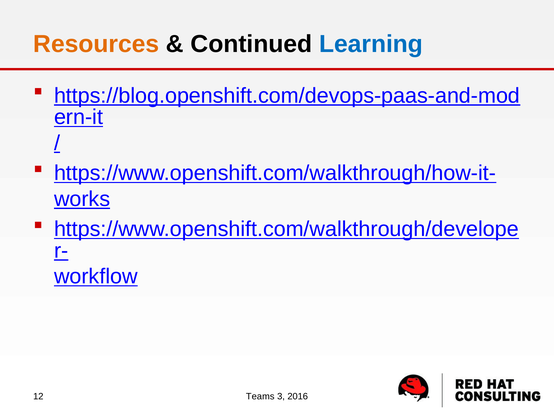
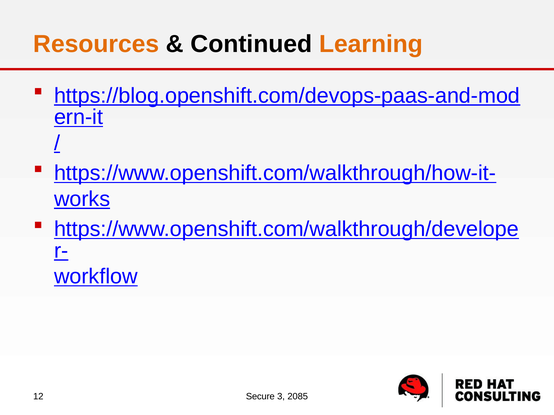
Learning colour: blue -> orange
Teams: Teams -> Secure
2016: 2016 -> 2085
